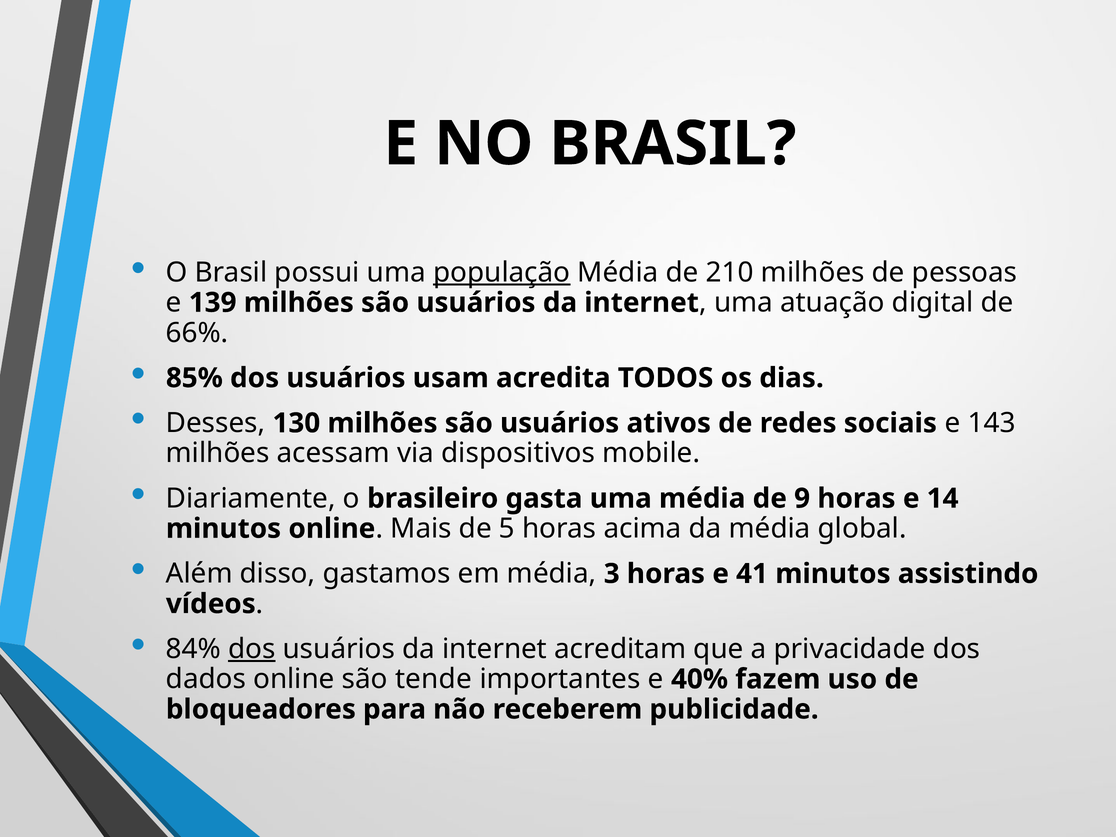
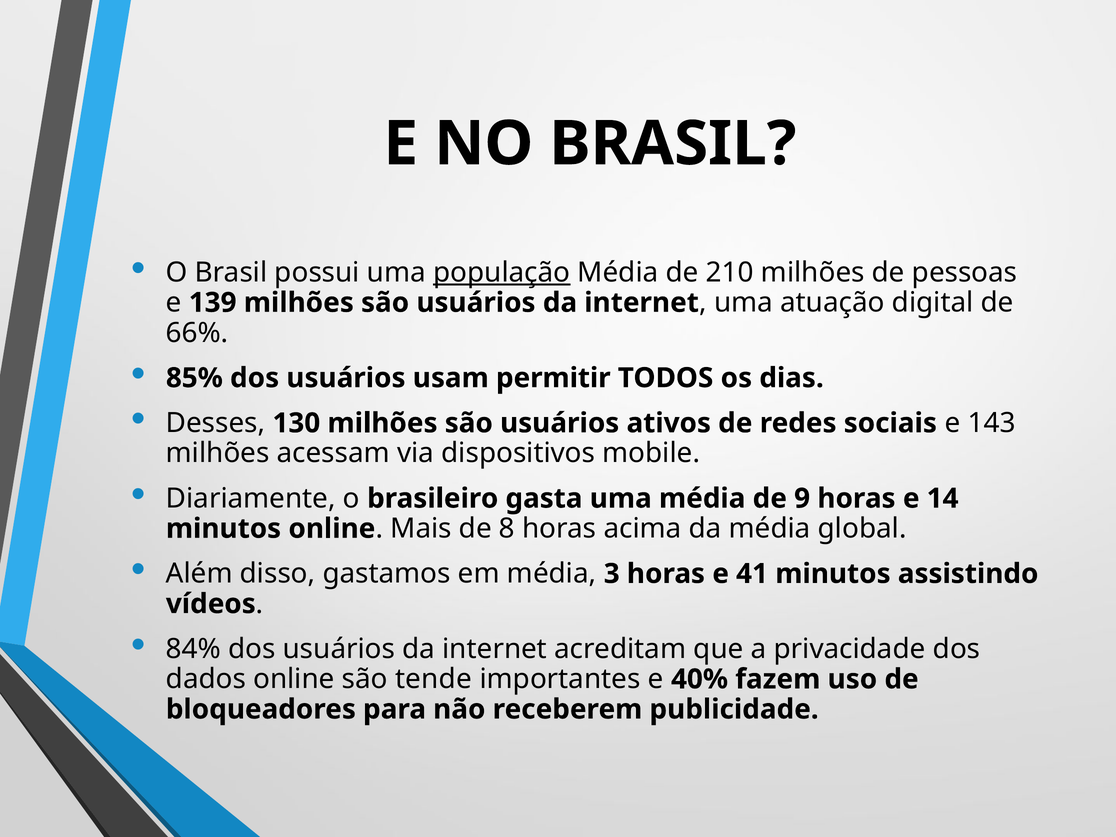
acredita: acredita -> permitir
5: 5 -> 8
dos at (252, 649) underline: present -> none
